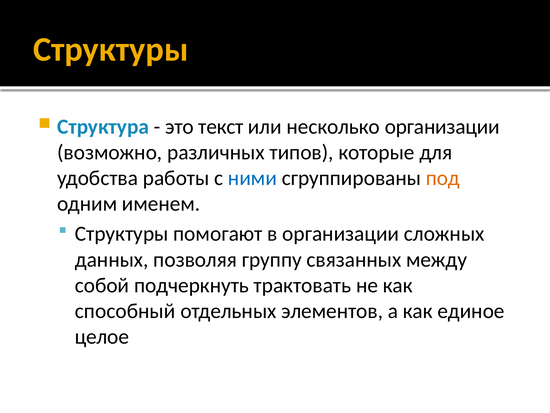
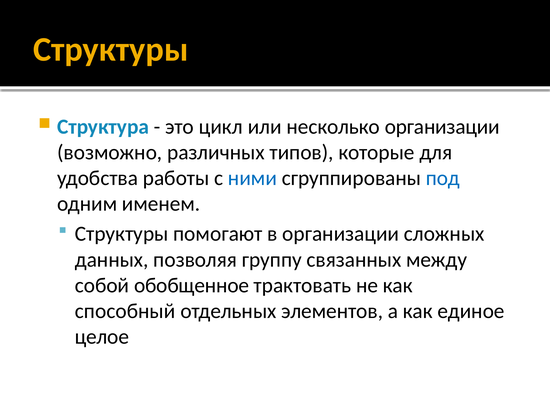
текст: текст -> цикл
под colour: orange -> blue
подчеркнуть: подчеркнуть -> обобщенное
